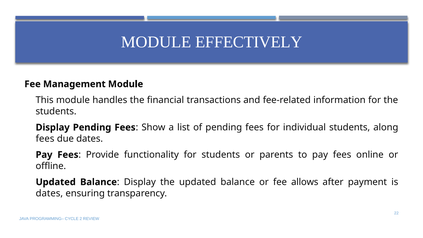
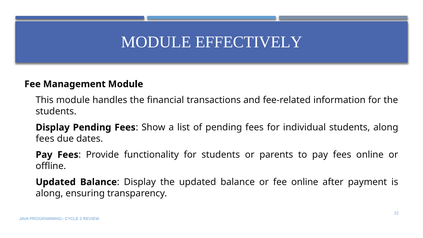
fee allows: allows -> online
dates at (49, 193): dates -> along
